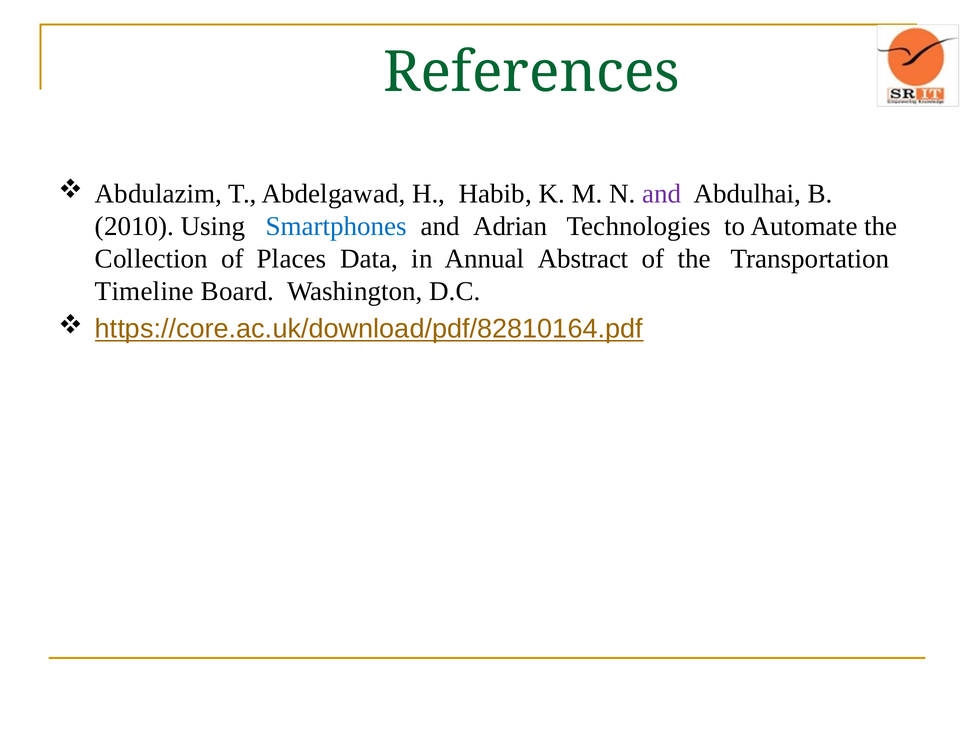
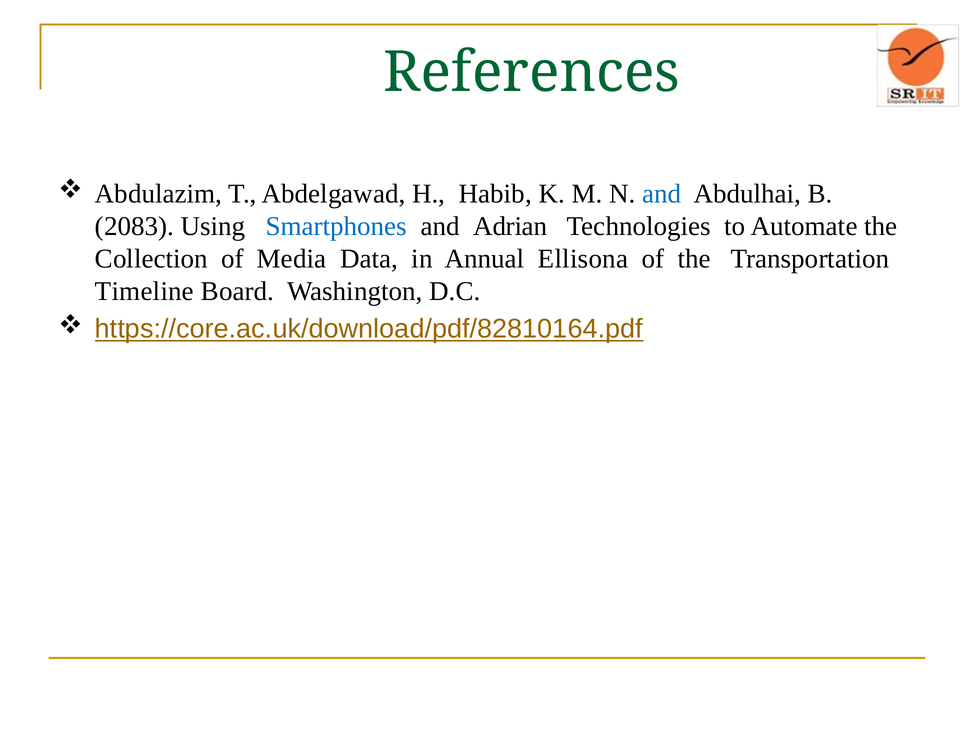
and at (662, 193) colour: purple -> blue
2010: 2010 -> 2083
Places: Places -> Media
Abstract: Abstract -> Ellisona
